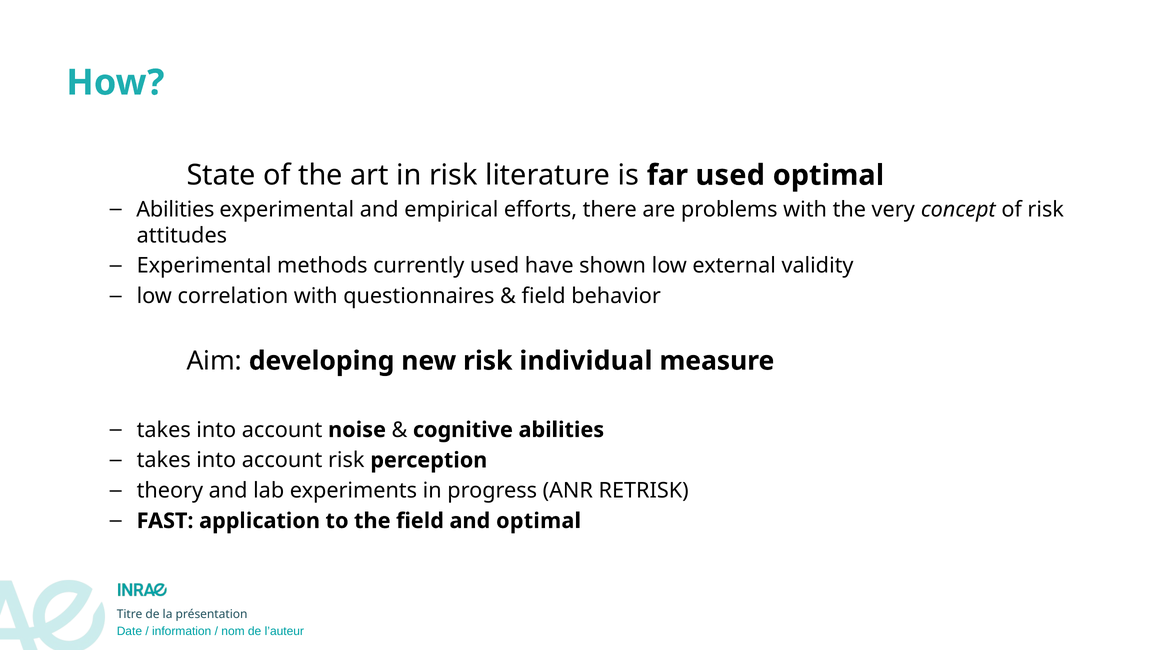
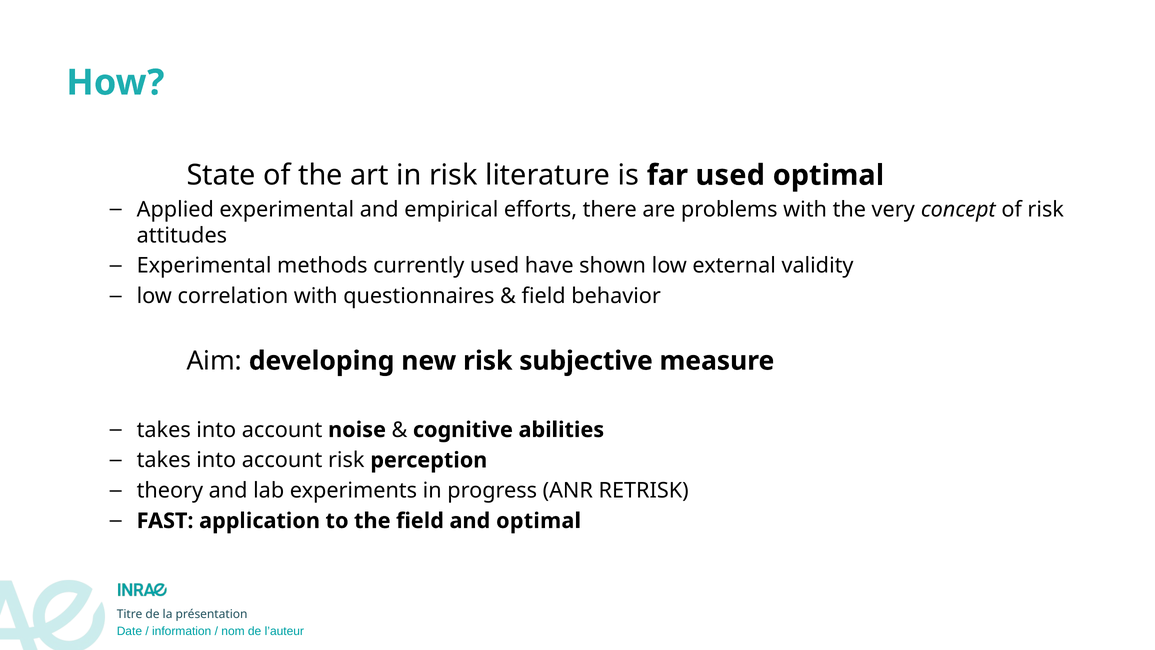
Abilities at (175, 209): Abilities -> Applied
individual: individual -> subjective
